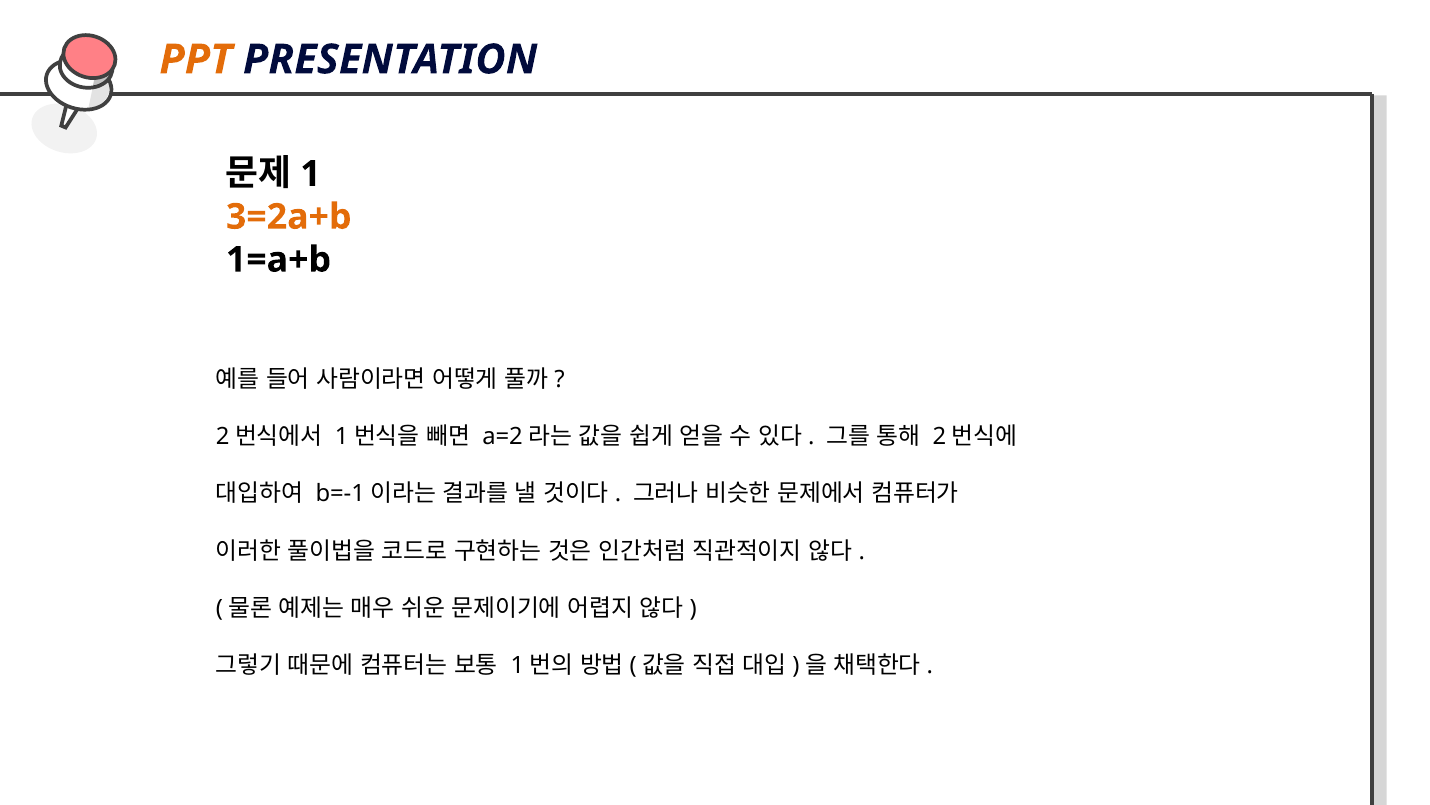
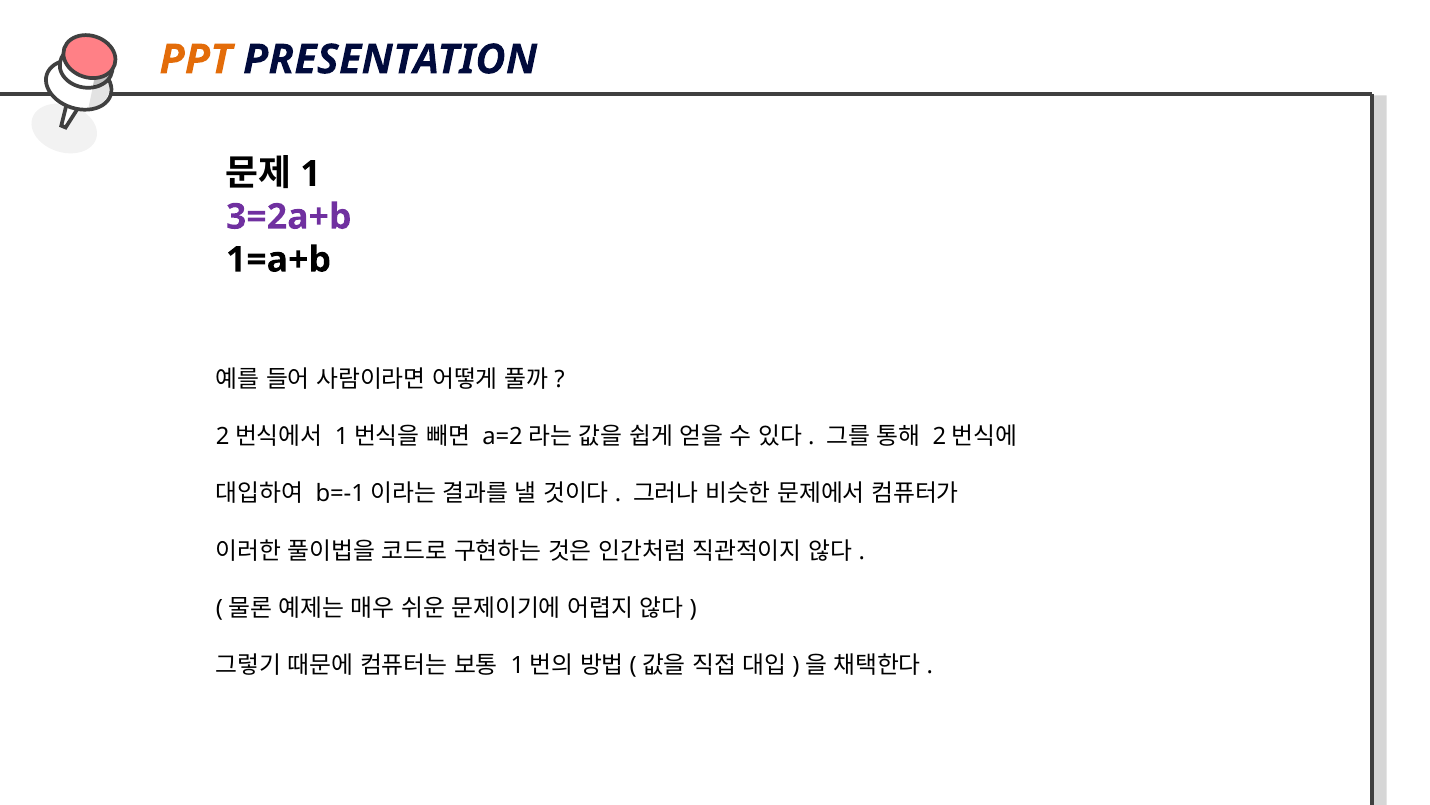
3=2a+b colour: orange -> purple
